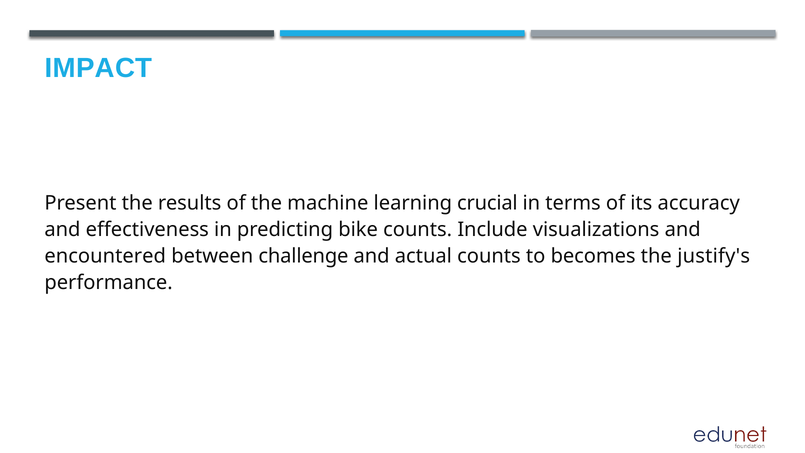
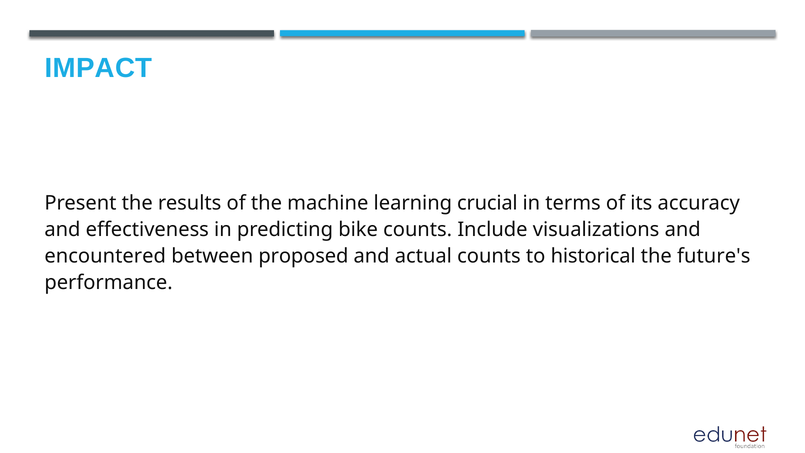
challenge: challenge -> proposed
becomes: becomes -> historical
justify's: justify's -> future's
